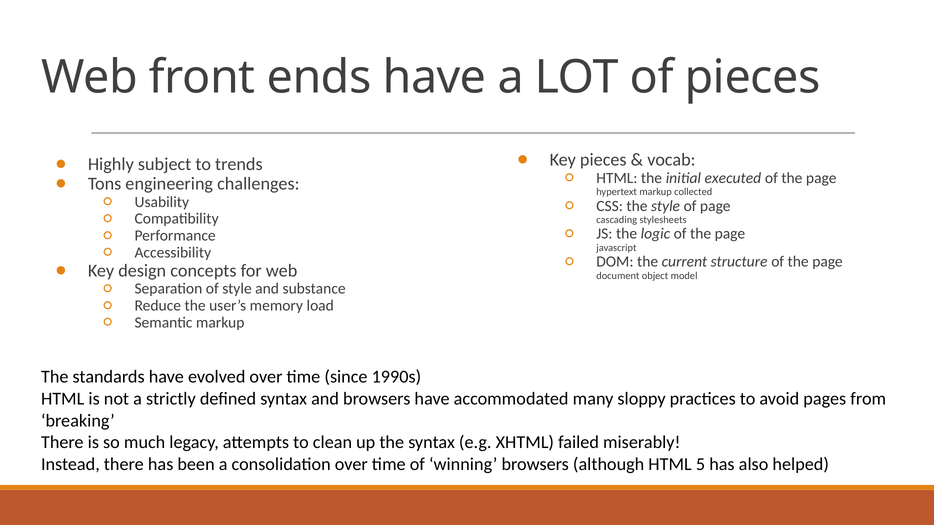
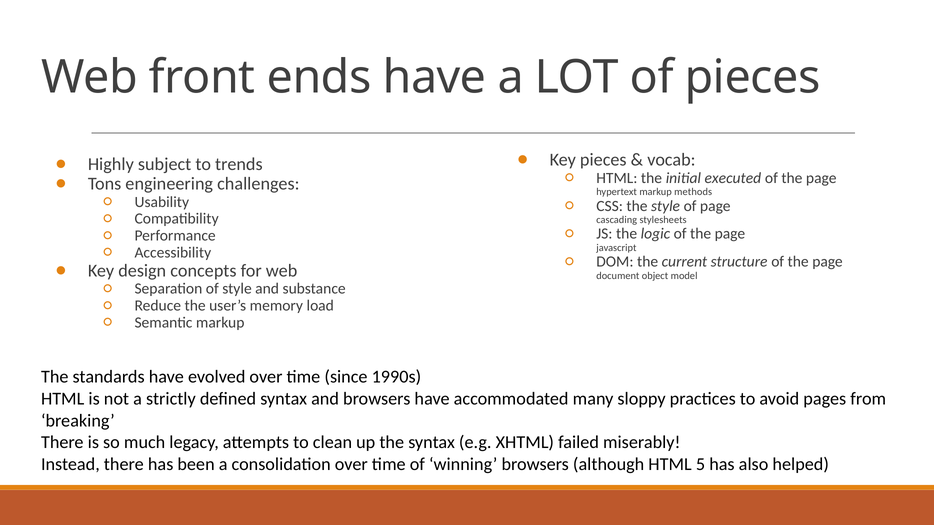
collected: collected -> methods
